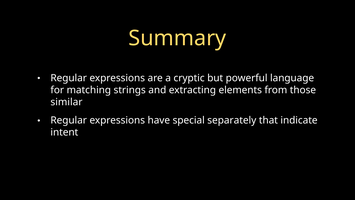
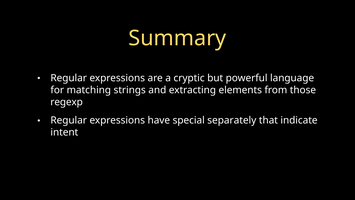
similar: similar -> regexp
